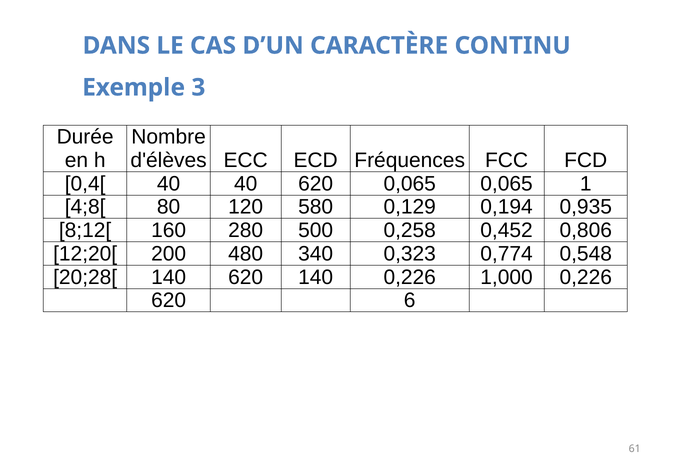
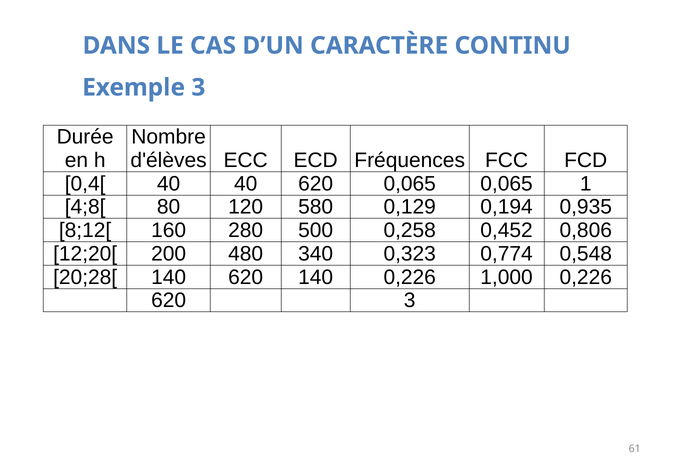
620 6: 6 -> 3
